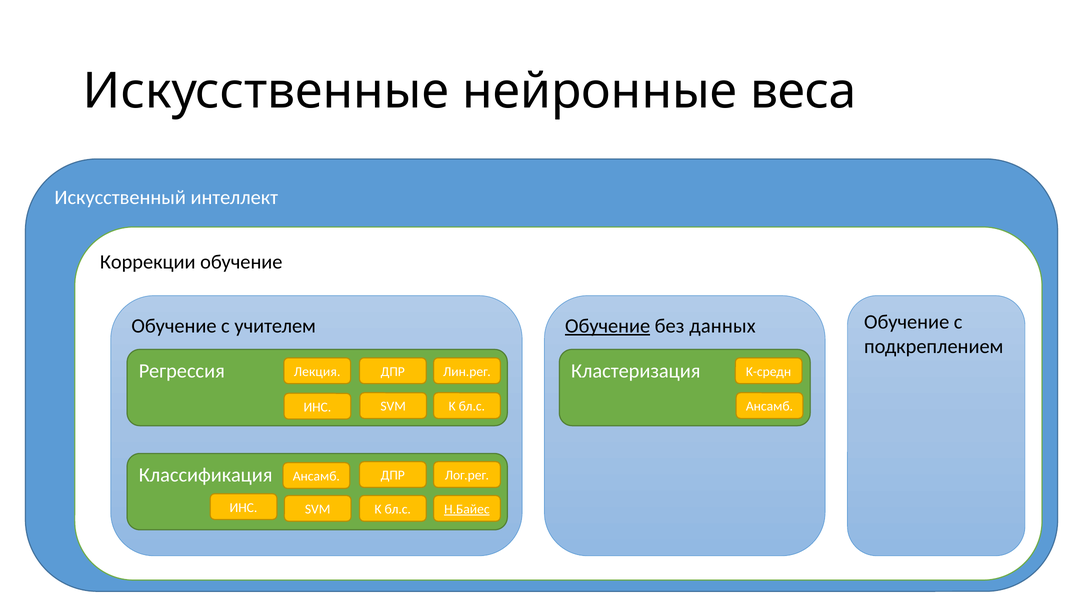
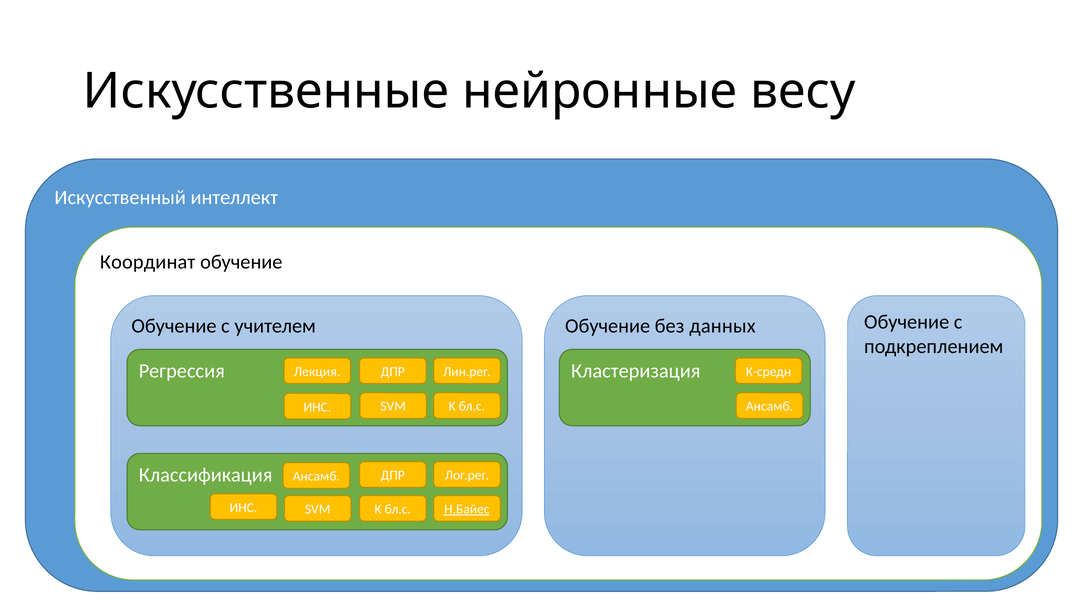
веса: веса -> весу
Коррекции: Коррекции -> Координат
Обучение at (608, 326) underline: present -> none
